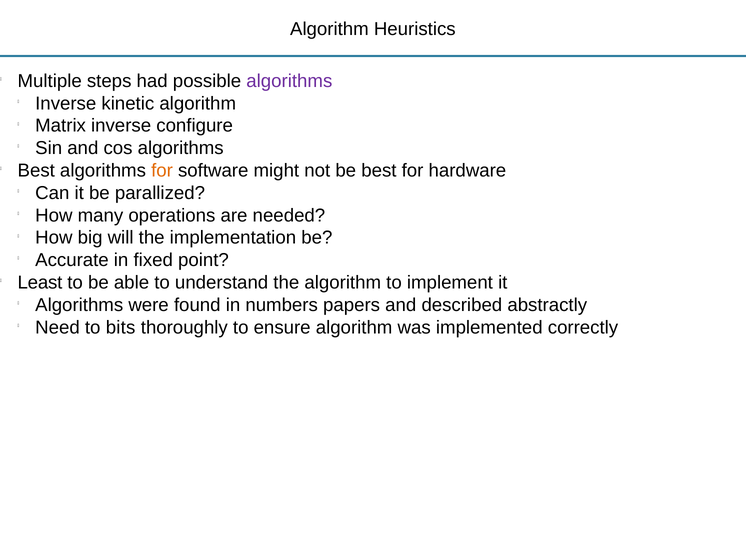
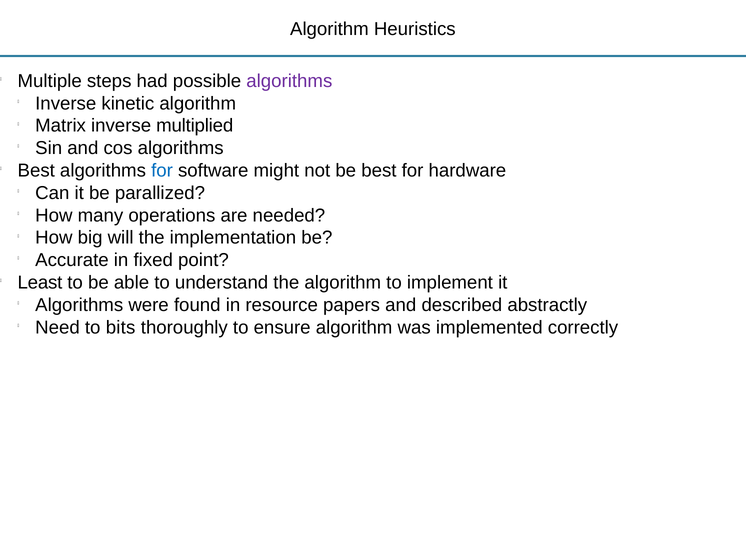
configure: configure -> multiplied
for at (162, 170) colour: orange -> blue
numbers: numbers -> resource
